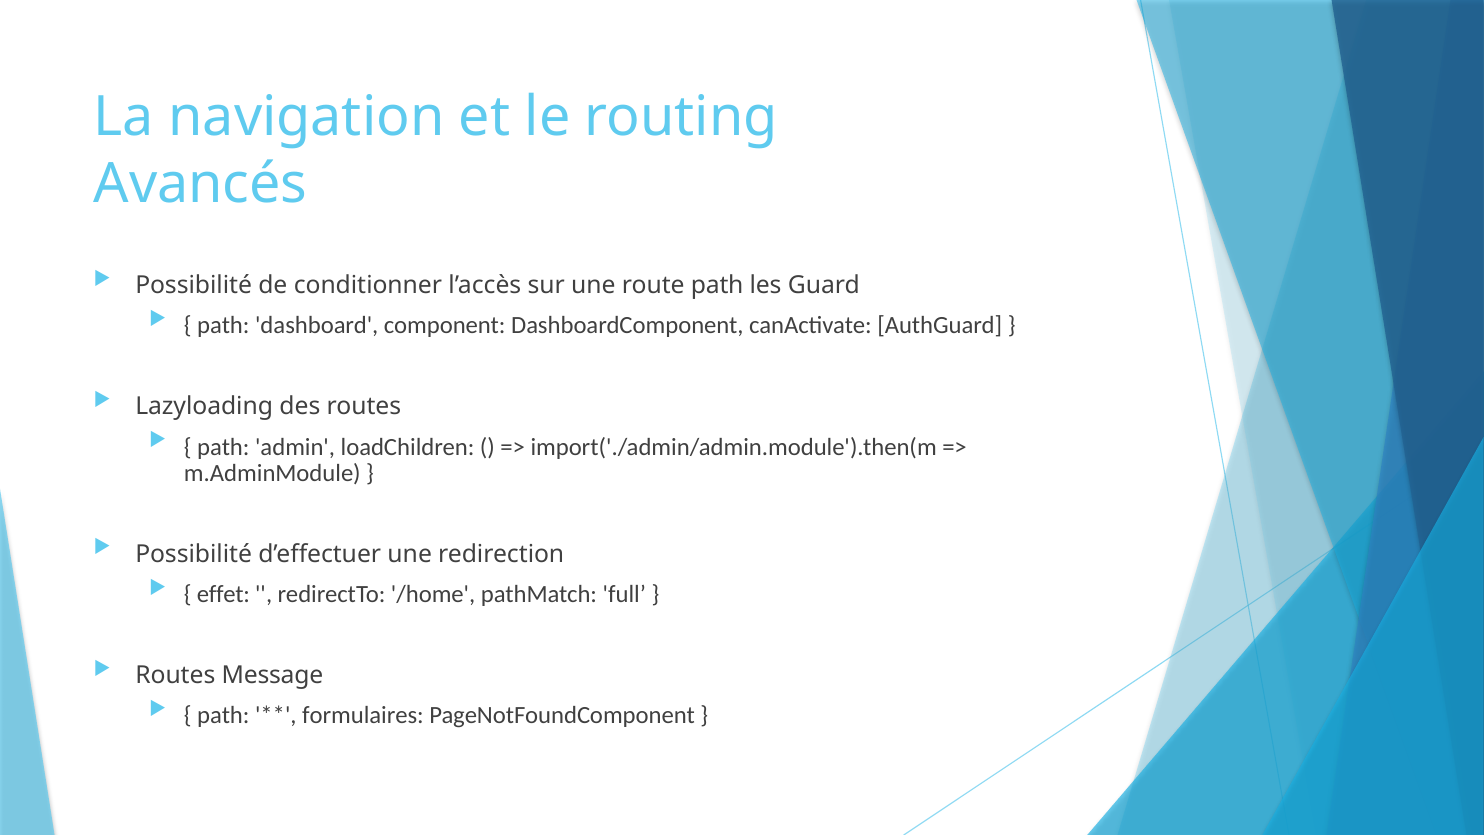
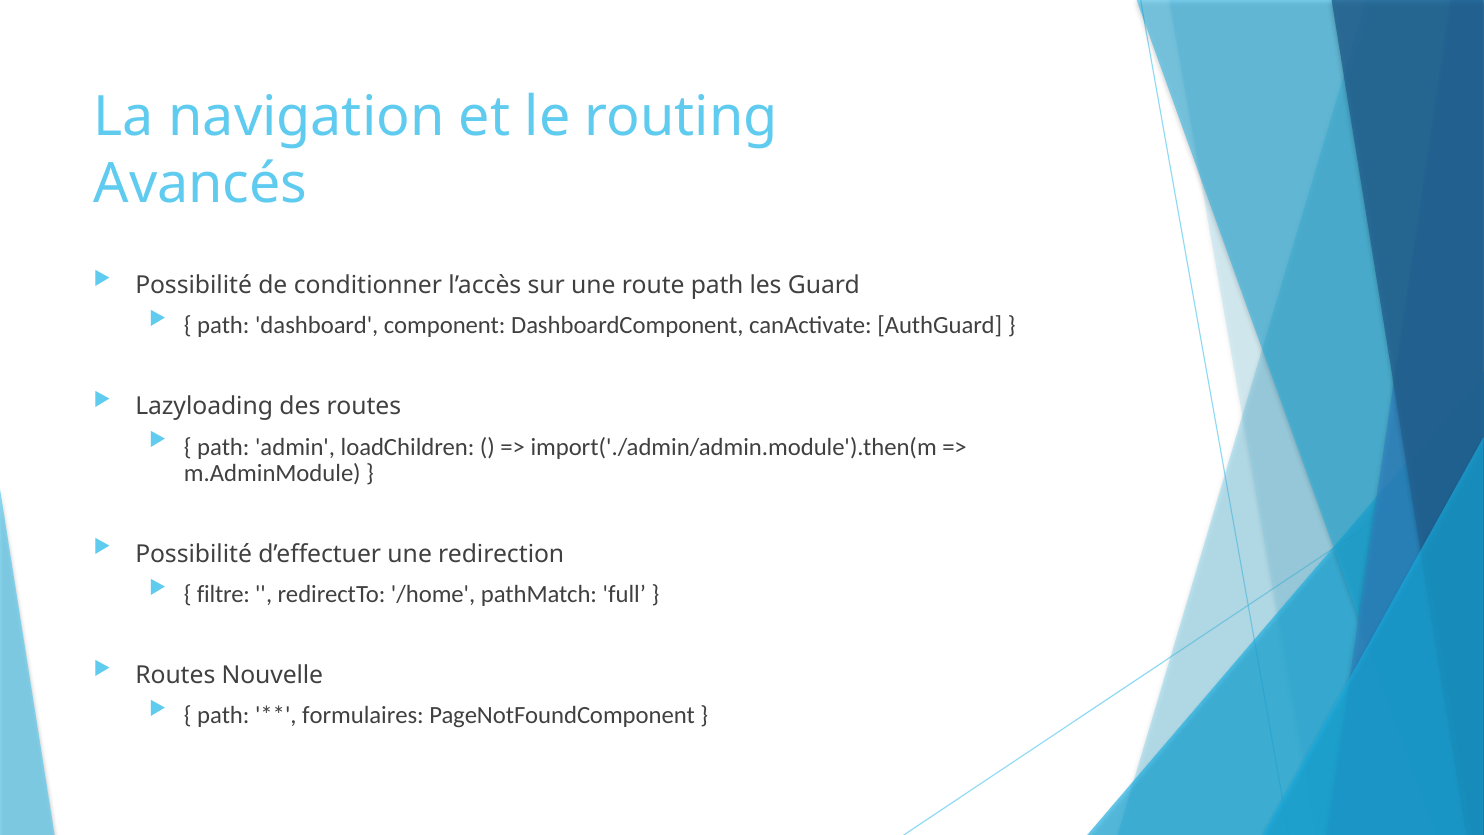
effet: effet -> filtre
Message: Message -> Nouvelle
